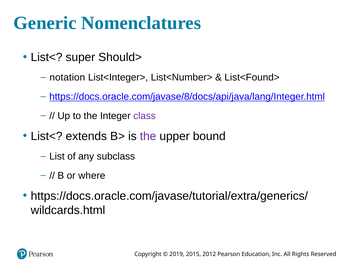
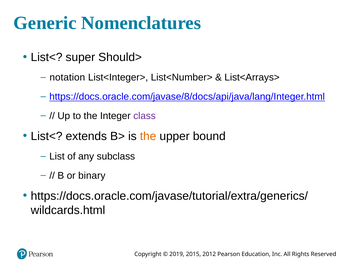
List<Found>: List<Found> -> List<Arrays>
the at (148, 136) colour: purple -> orange
where: where -> binary
